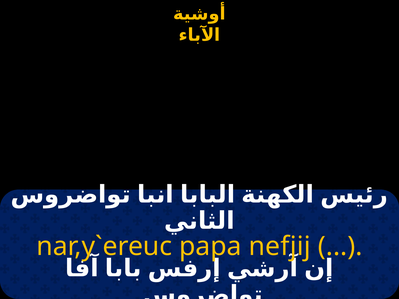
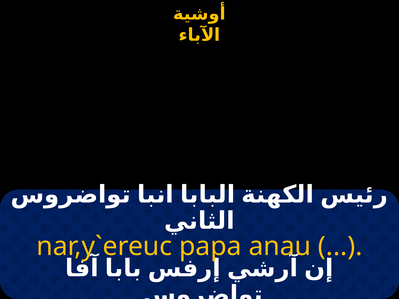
nefjij: nefjij -> anau
